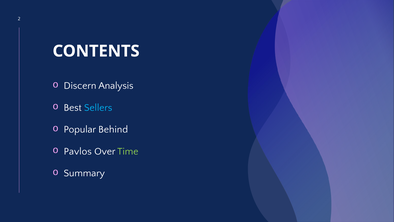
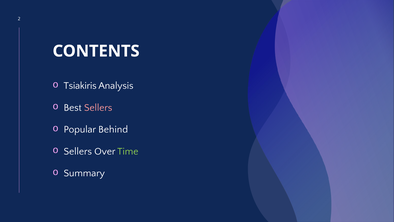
Discern: Discern -> Tsiakiris
Sellers at (98, 107) colour: light blue -> pink
Pavlos at (78, 151): Pavlos -> Sellers
